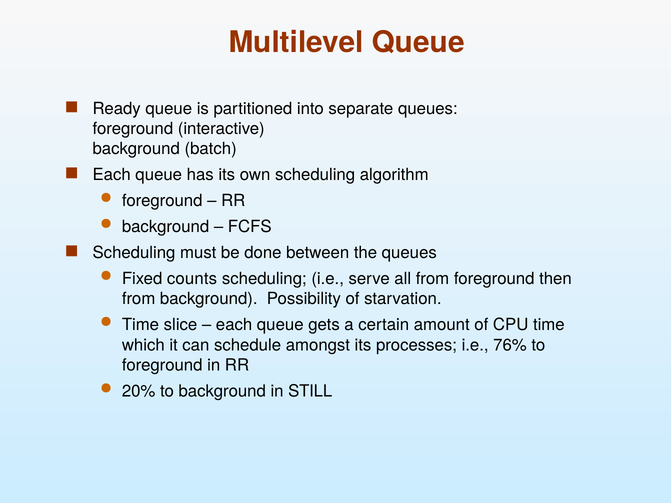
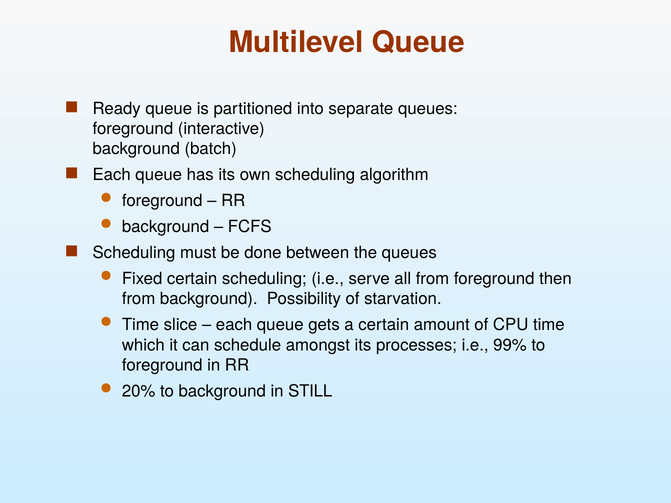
Fixed counts: counts -> certain
76%: 76% -> 99%
